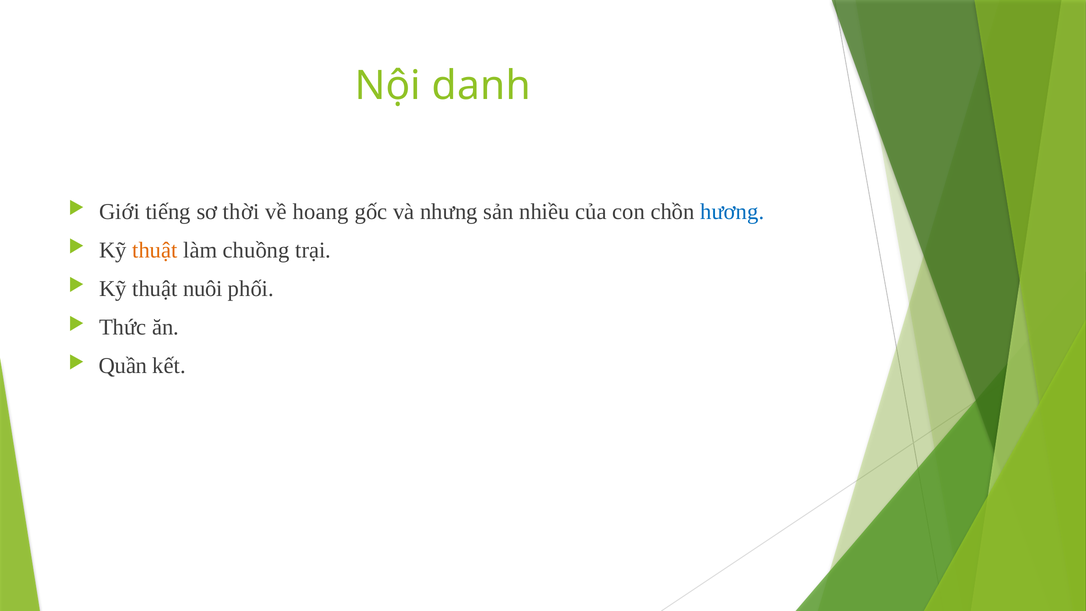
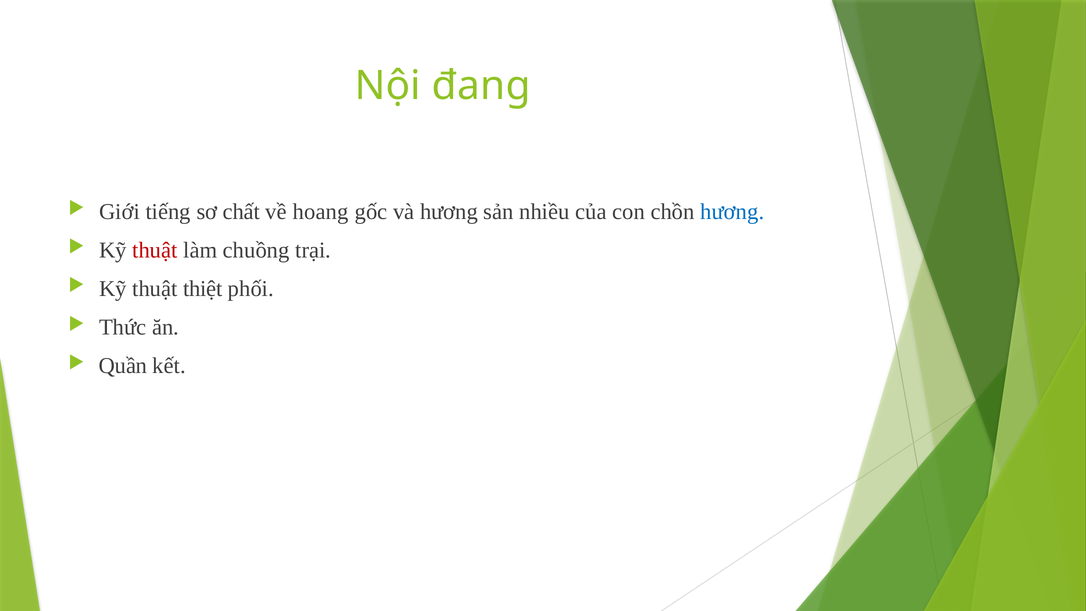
danh: danh -> đang
thời: thời -> chất
và nhưng: nhưng -> hương
thuật at (155, 250) colour: orange -> red
nuôi: nuôi -> thiệt
